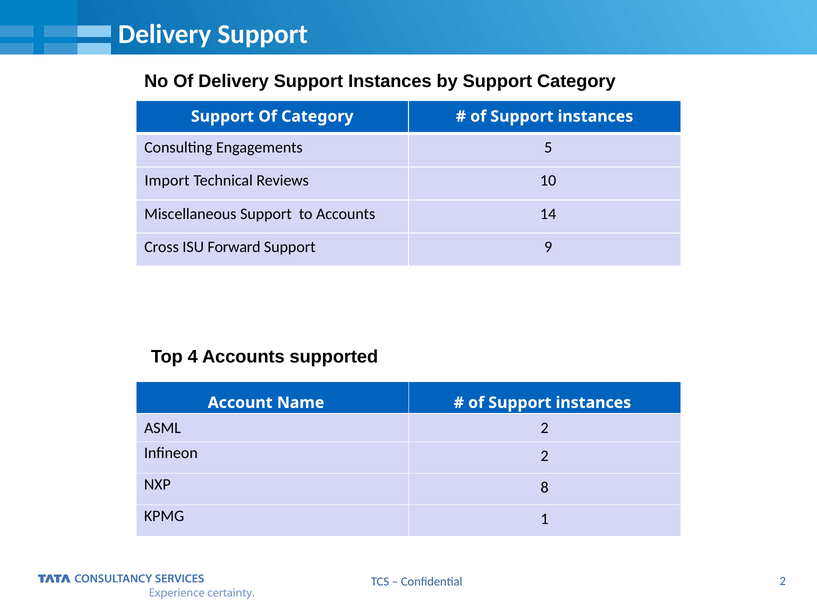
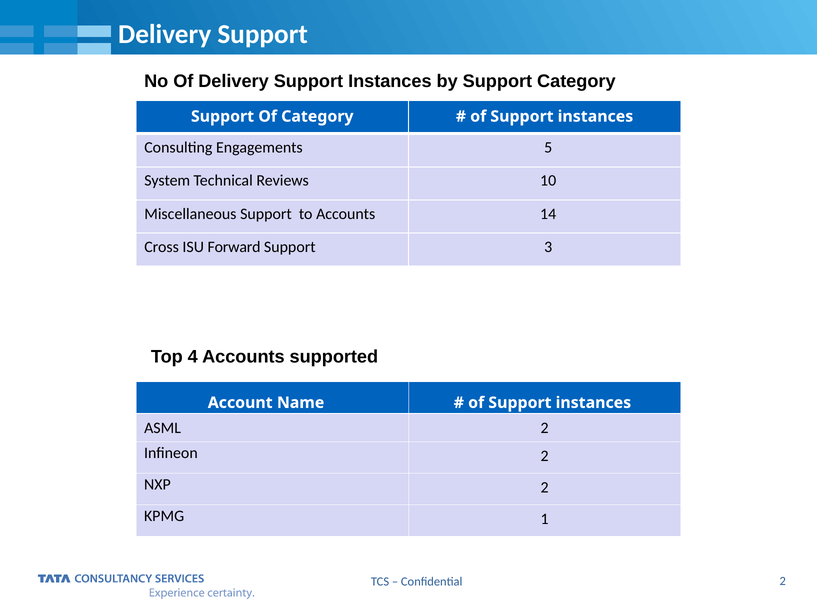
Import: Import -> System
9: 9 -> 3
NXP 8: 8 -> 2
